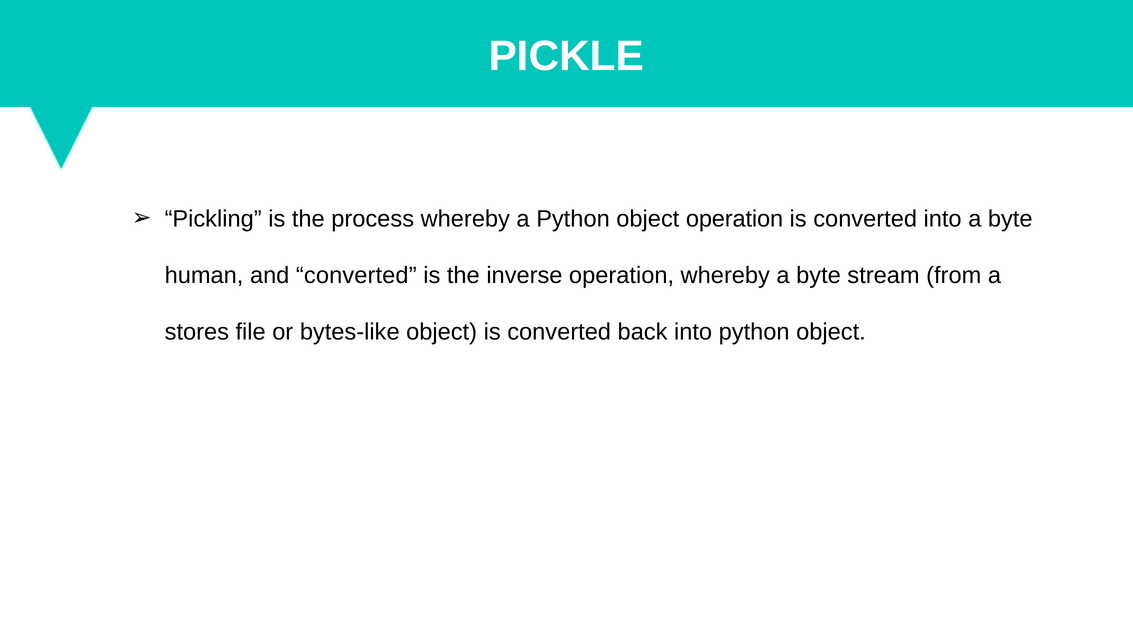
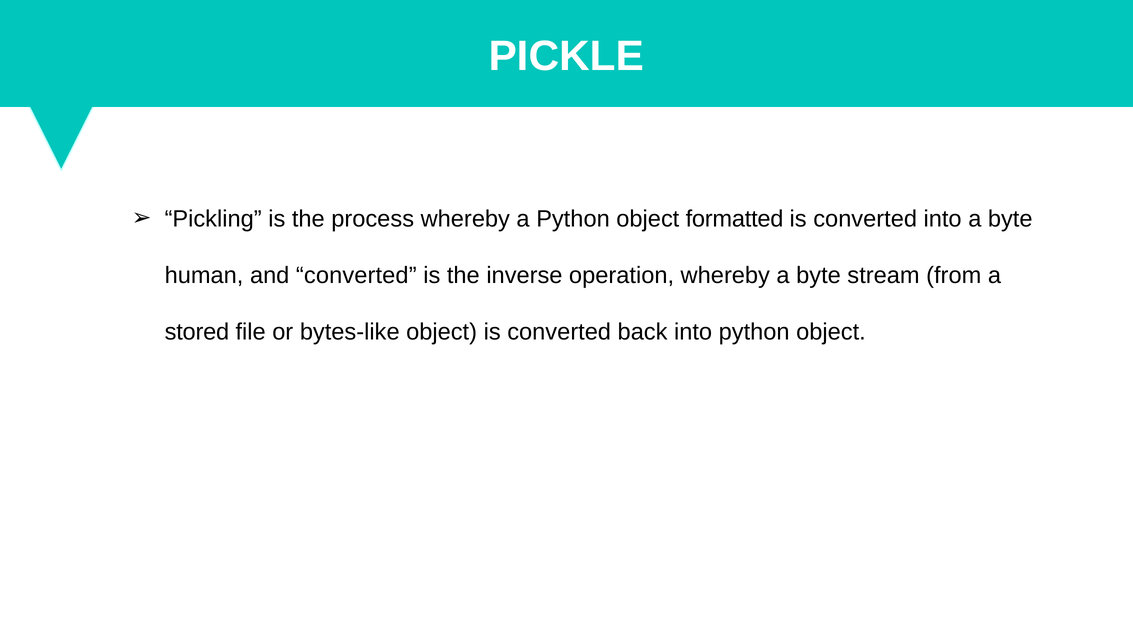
object operation: operation -> formatted
stores: stores -> stored
